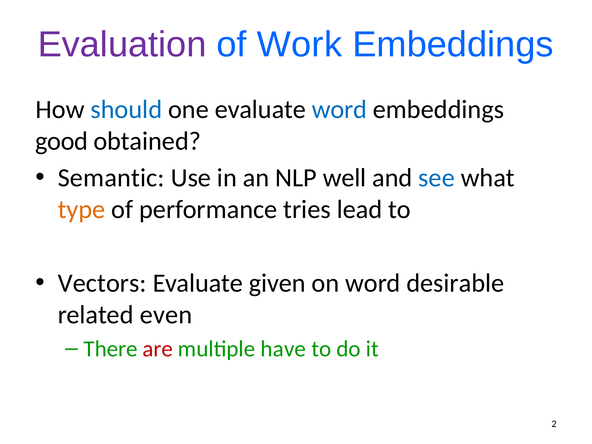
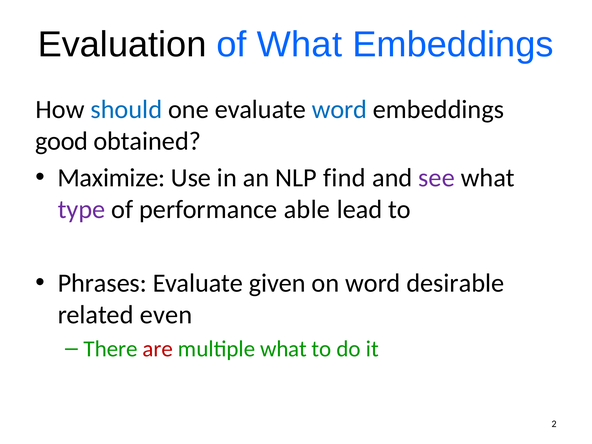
Evaluation colour: purple -> black
of Work: Work -> What
Semantic: Semantic -> Maximize
well: well -> find
see colour: blue -> purple
type colour: orange -> purple
tries: tries -> able
Vectors: Vectors -> Phrases
multiple have: have -> what
